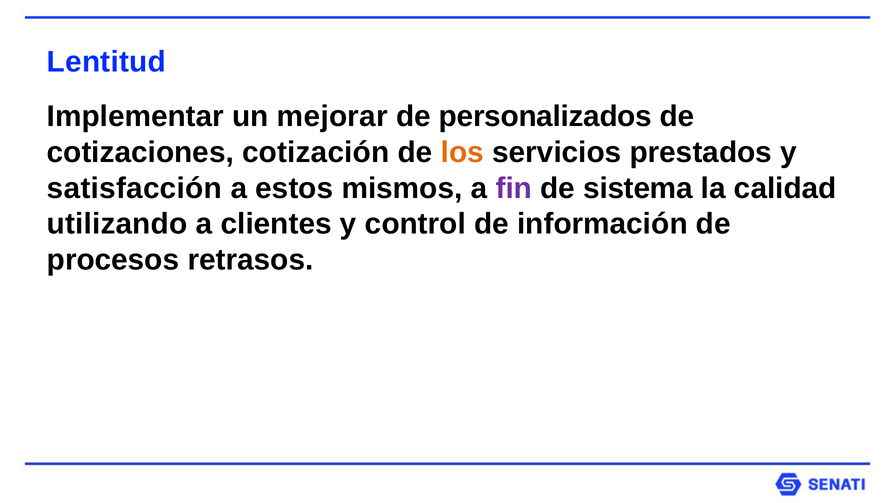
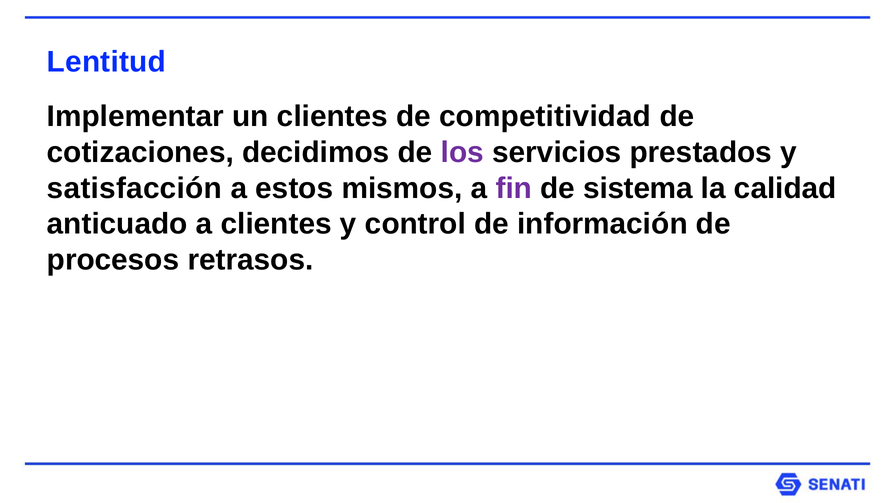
un mejorar: mejorar -> clientes
personalizados: personalizados -> competitividad
cotización: cotización -> decidimos
los colour: orange -> purple
utilizando: utilizando -> anticuado
